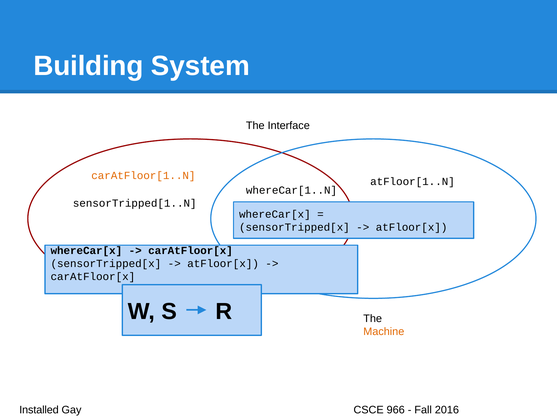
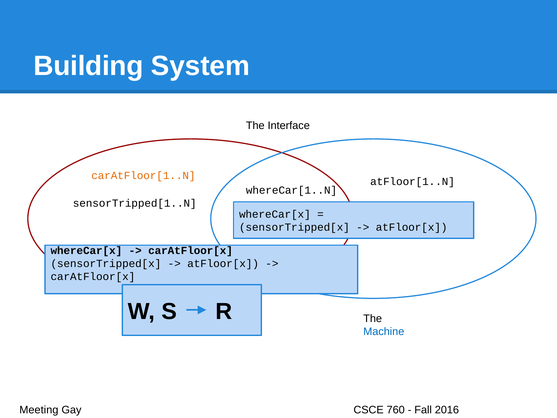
Machine colour: orange -> blue
Installed: Installed -> Meeting
966: 966 -> 760
